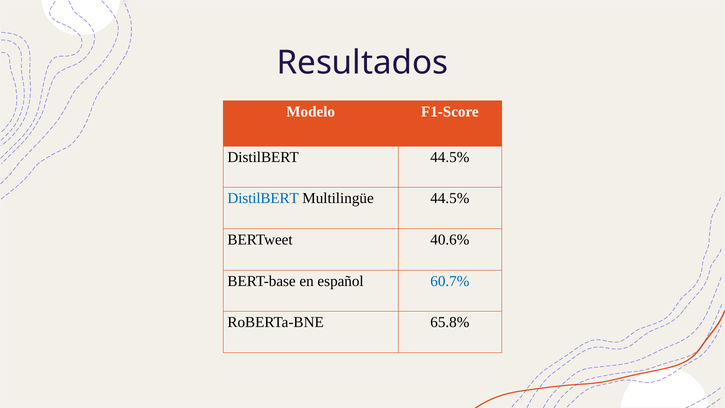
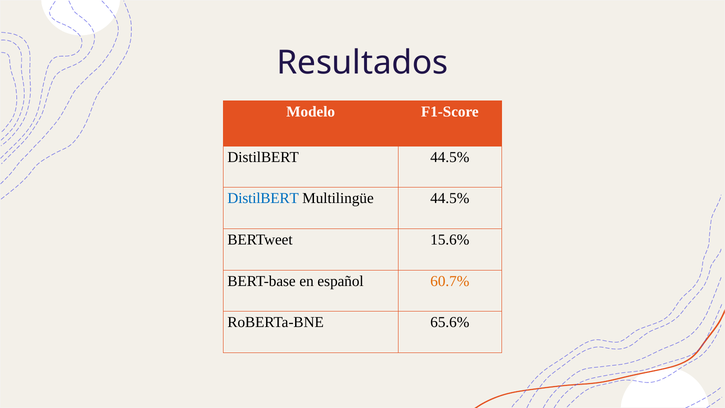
40.6%: 40.6% -> 15.6%
60.7% colour: blue -> orange
65.8%: 65.8% -> 65.6%
